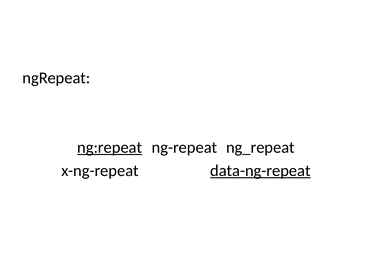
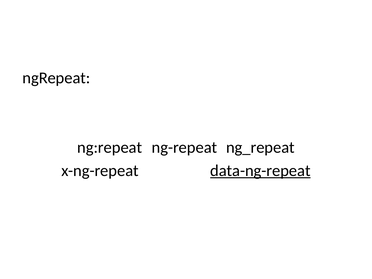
ng:repeat underline: present -> none
